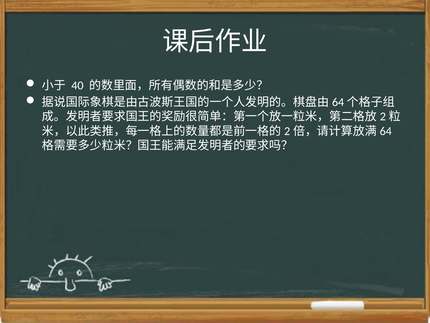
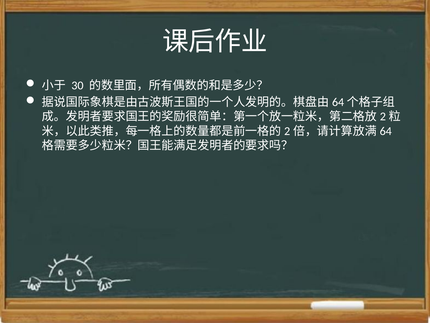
40: 40 -> 30
